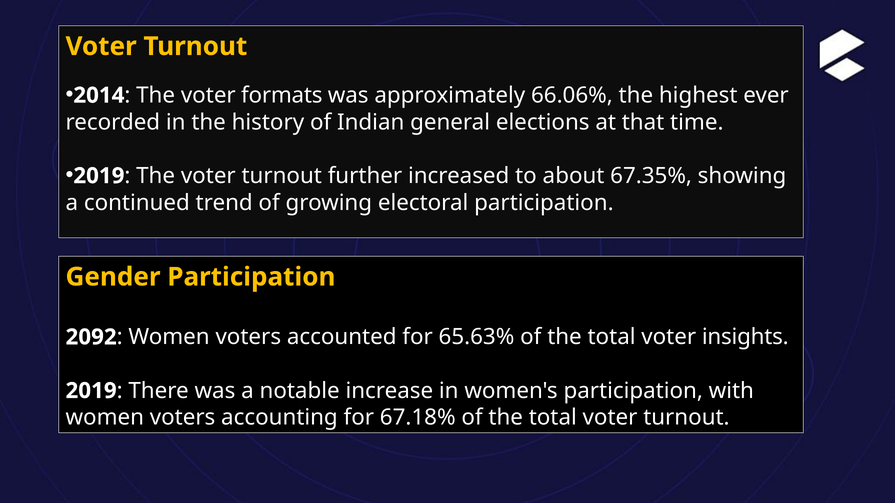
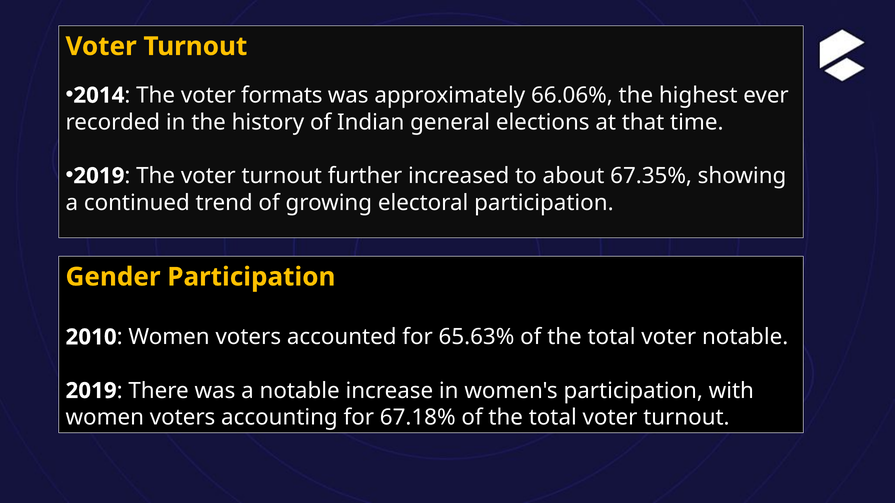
2092: 2092 -> 2010
voter insights: insights -> notable
